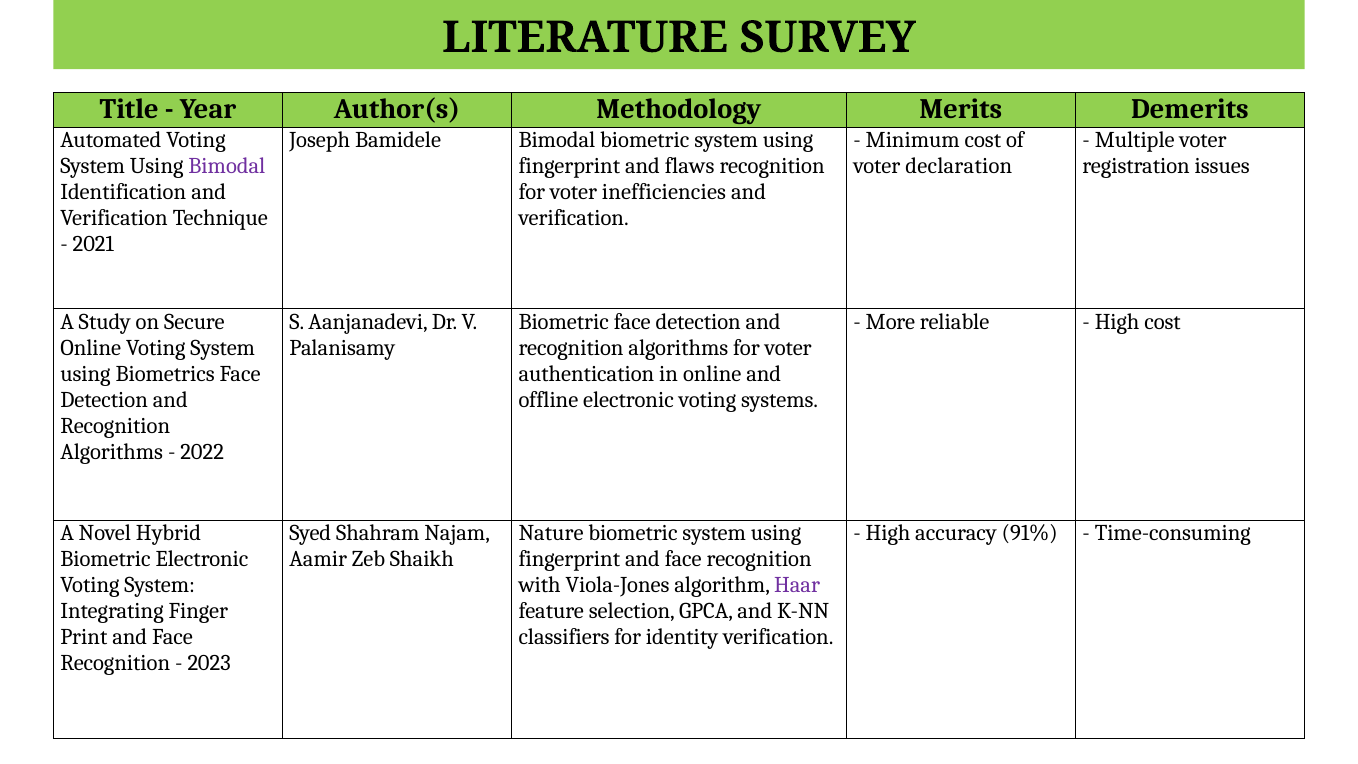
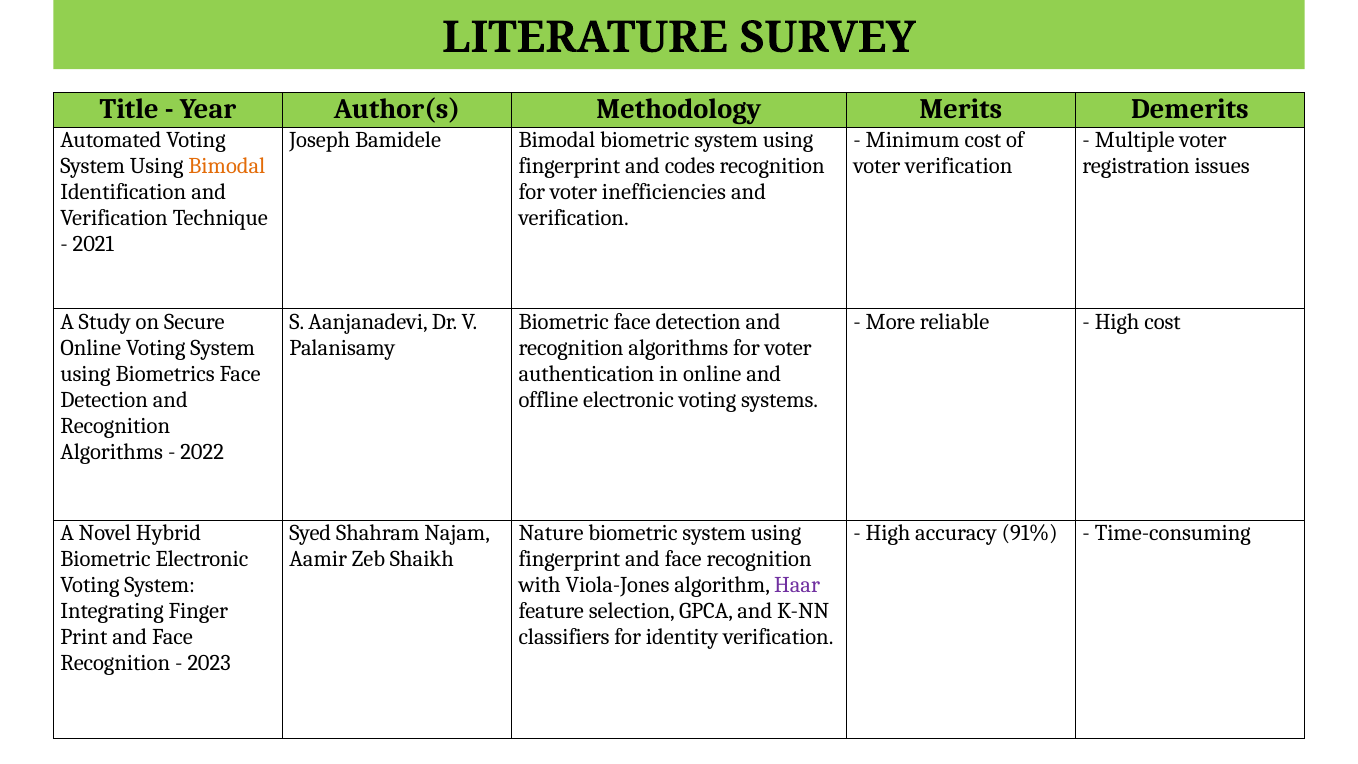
Bimodal at (227, 166) colour: purple -> orange
flaws: flaws -> codes
voter declaration: declaration -> verification
